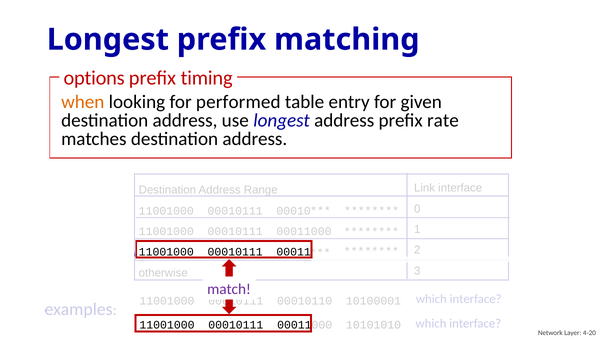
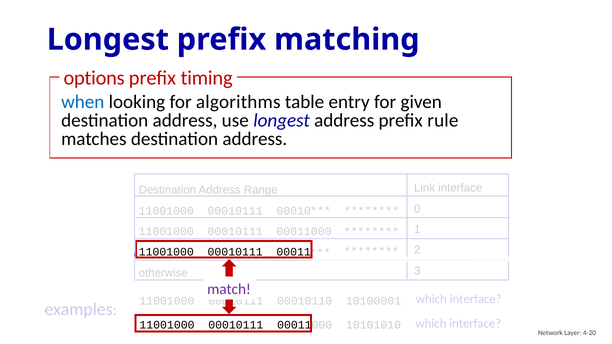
when colour: orange -> blue
performed: performed -> algorithms
rate: rate -> rule
